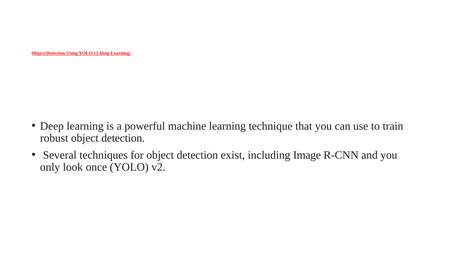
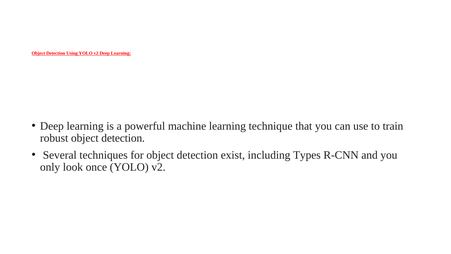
Image: Image -> Types
